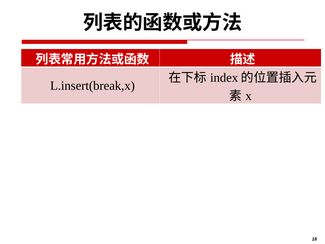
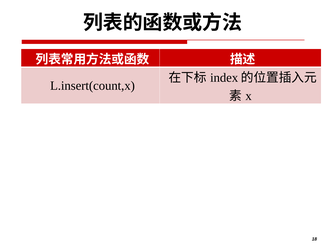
L.insert(break,x: L.insert(break,x -> L.insert(count,x
